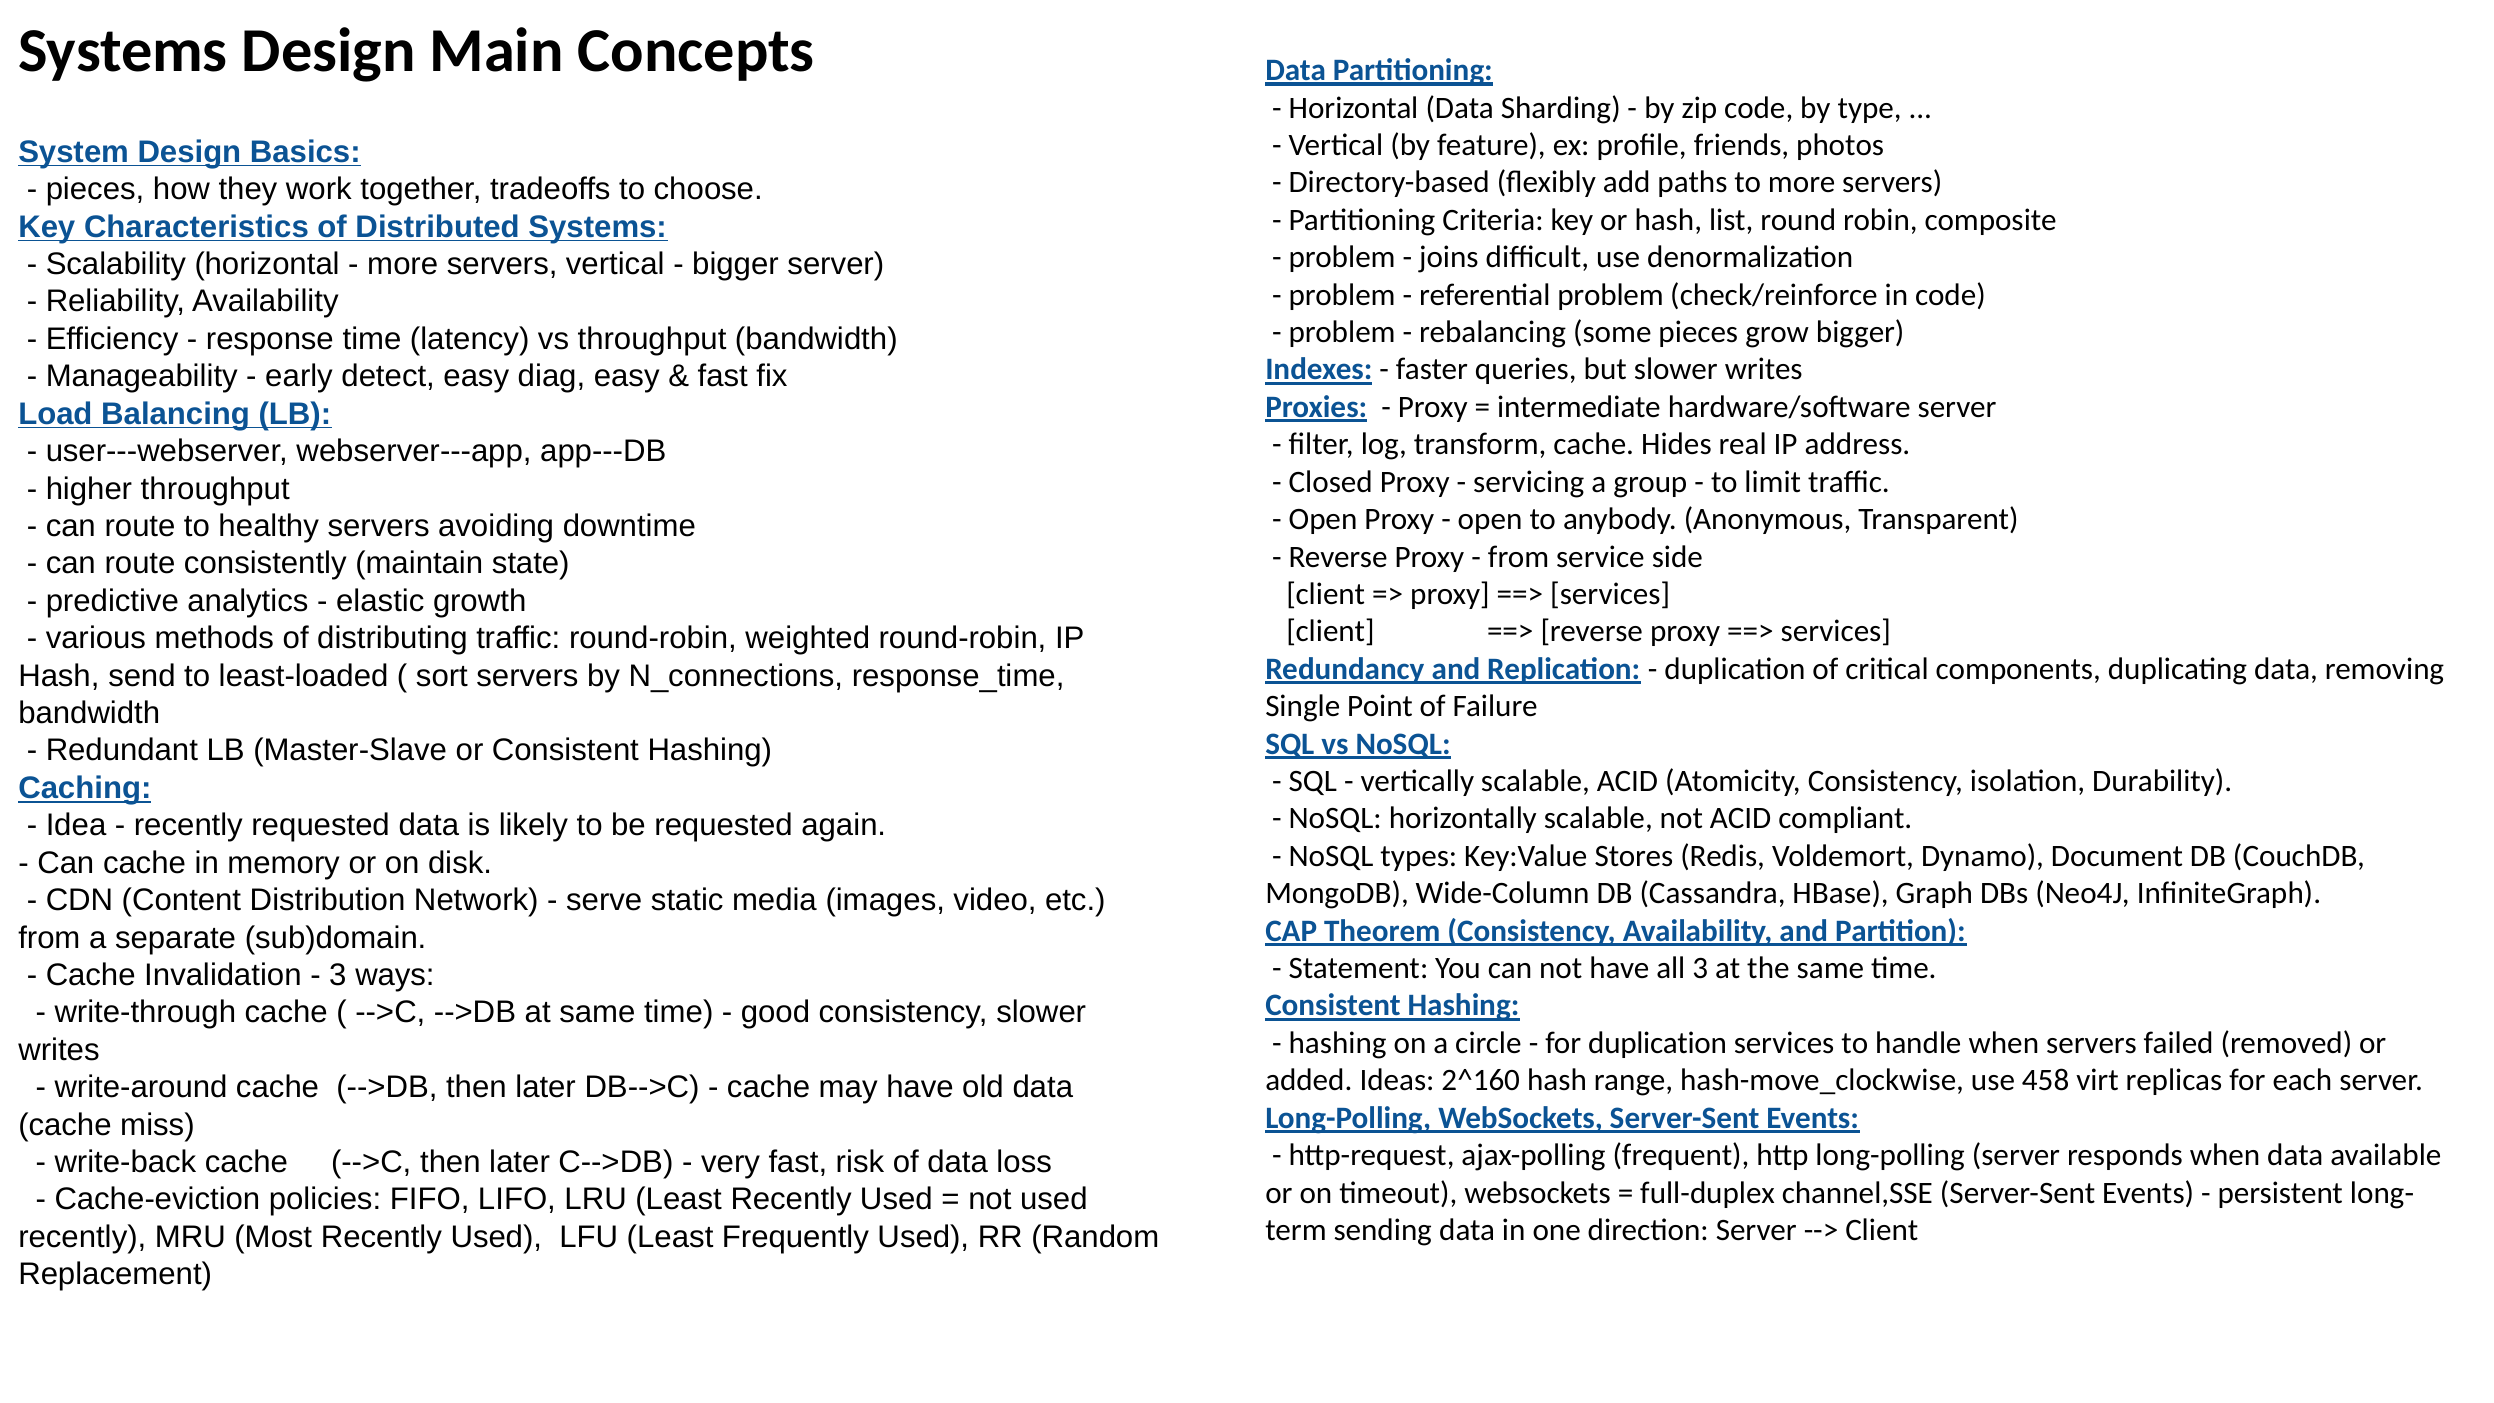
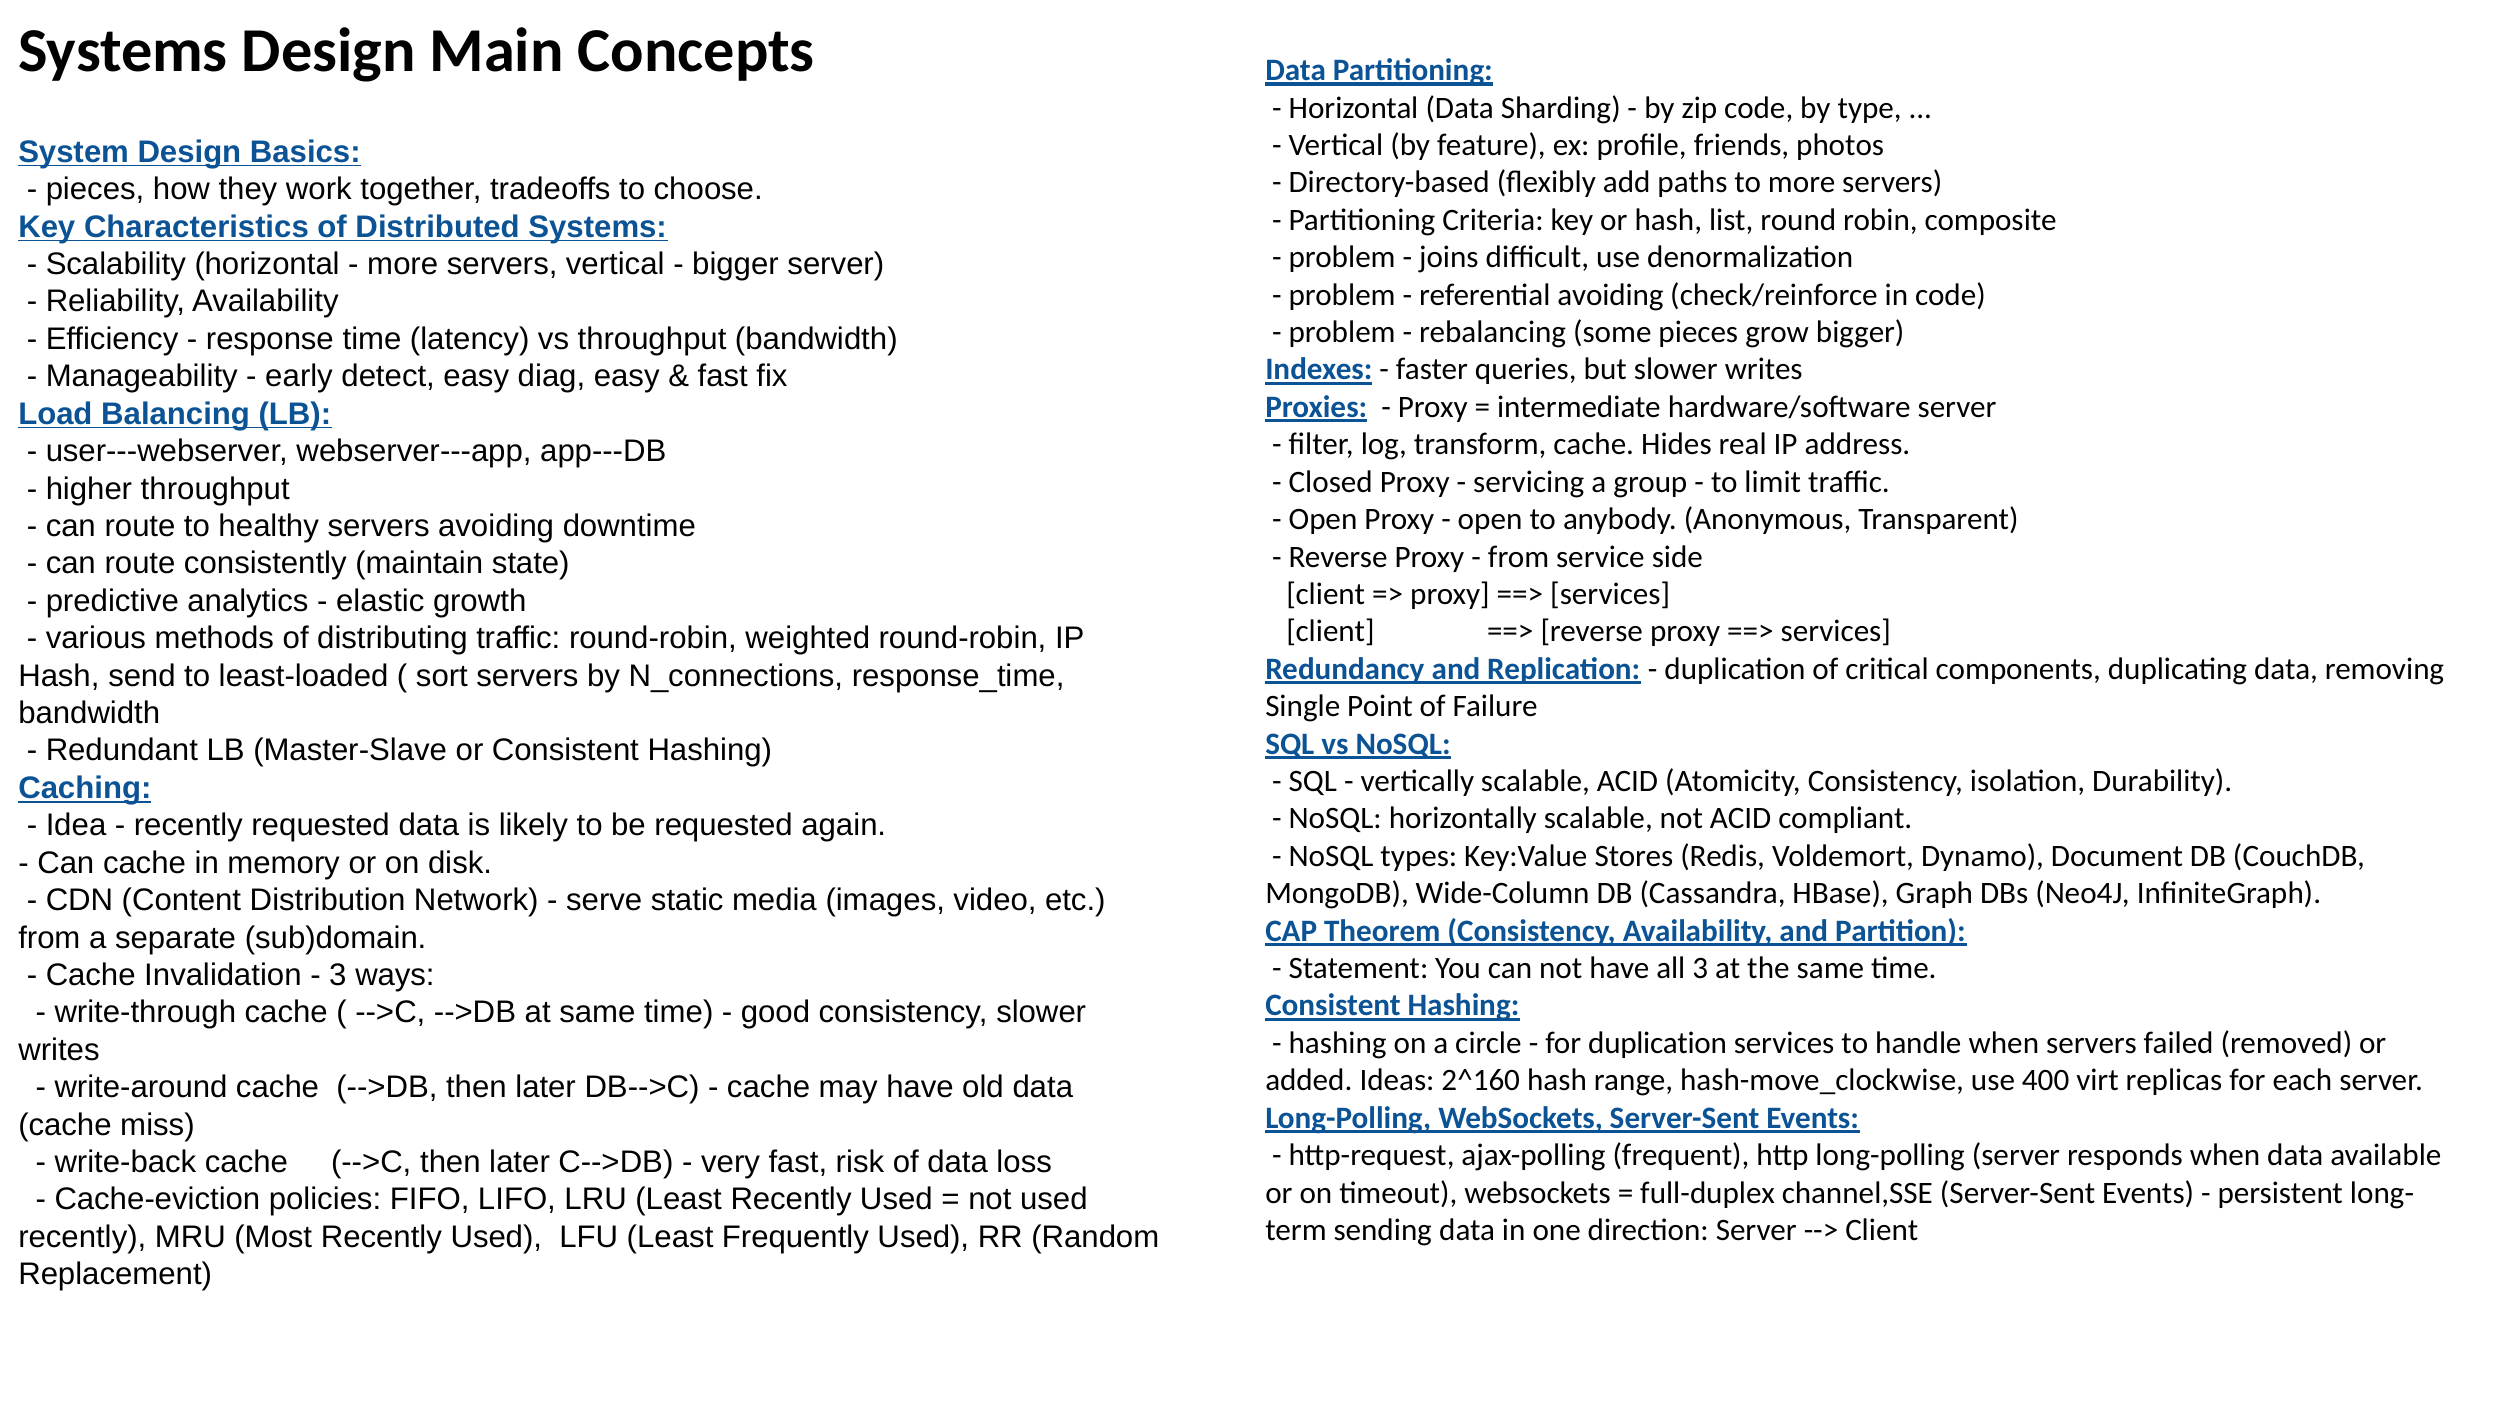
referential problem: problem -> avoiding
458: 458 -> 400
